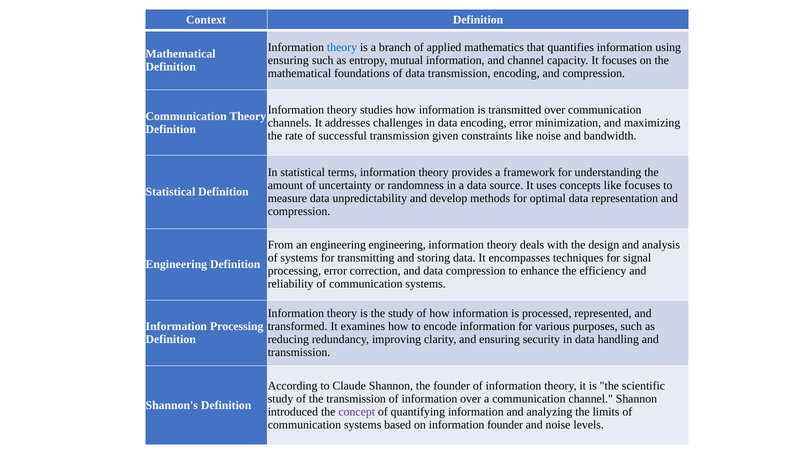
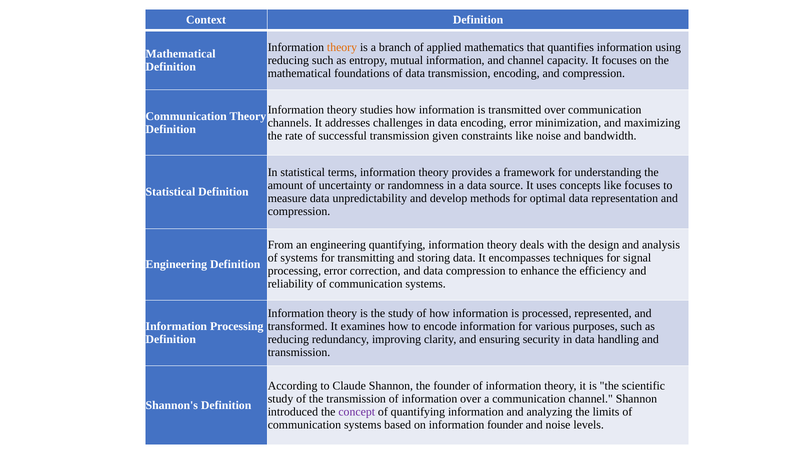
theory at (342, 47) colour: blue -> orange
ensuring at (288, 60): ensuring -> reducing
engineering engineering: engineering -> quantifying
